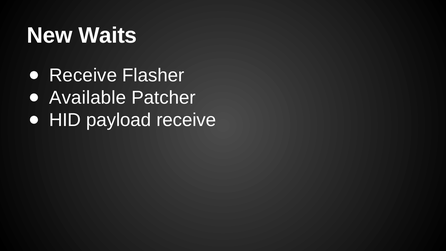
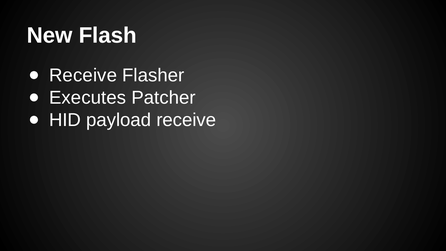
Waits: Waits -> Flash
Available: Available -> Executes
